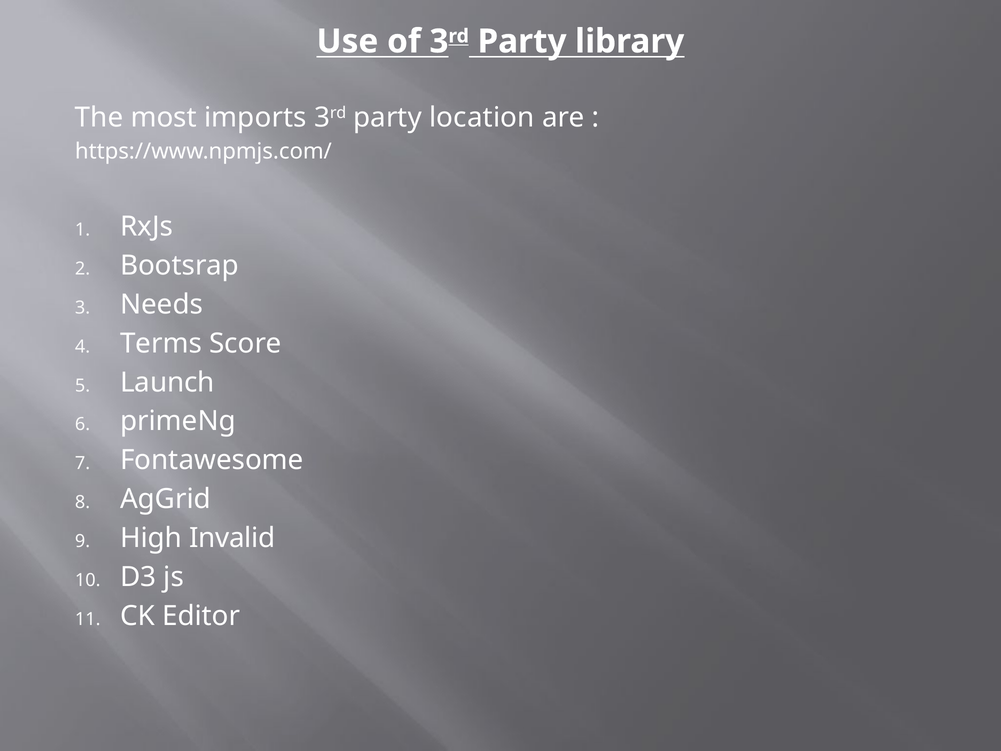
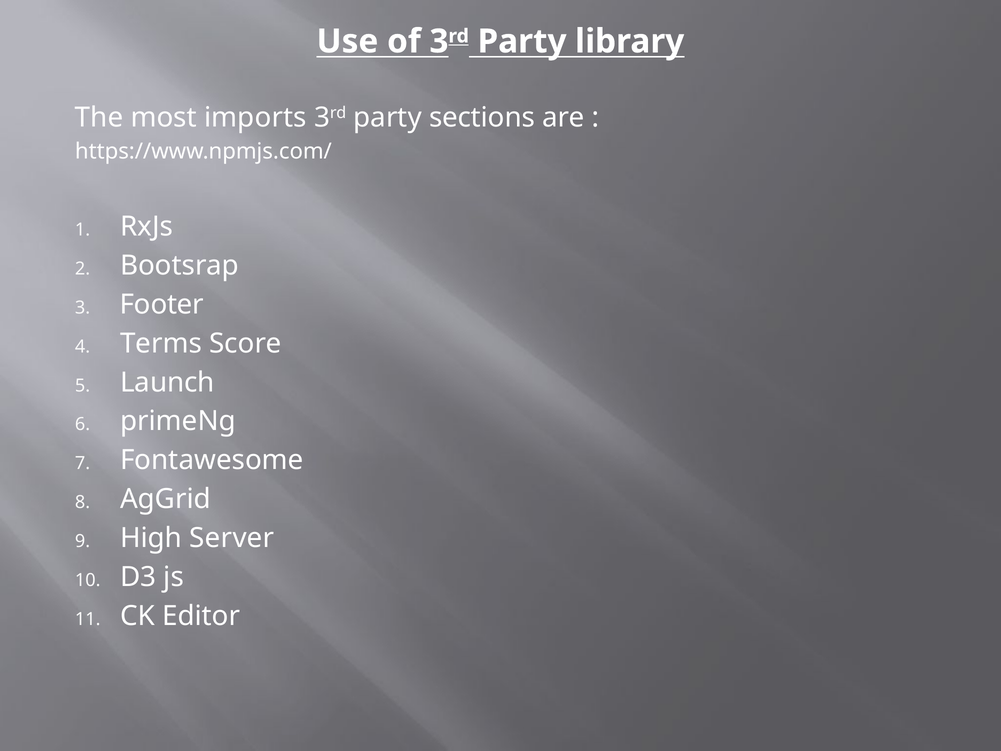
location: location -> sections
Needs: Needs -> Footer
Invalid: Invalid -> Server
